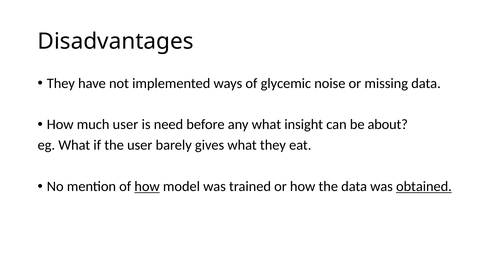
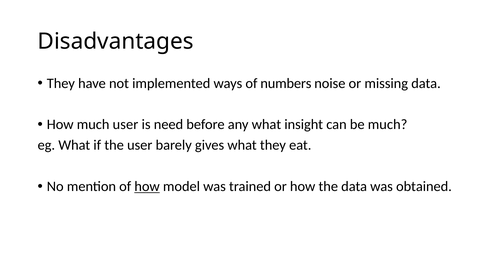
glycemic: glycemic -> numbers
be about: about -> much
obtained underline: present -> none
